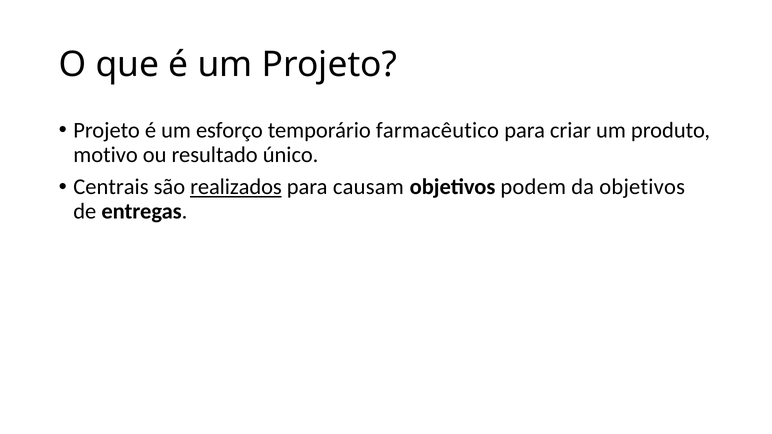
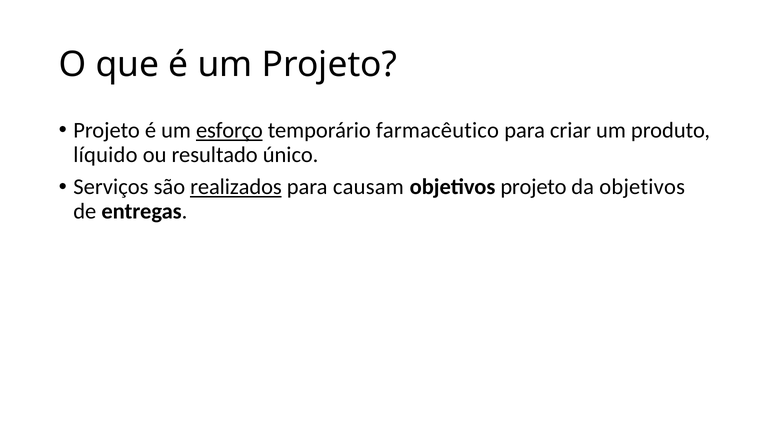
esforço underline: none -> present
motivo: motivo -> líquido
Centrais: Centrais -> Serviços
objetivos podem: podem -> projeto
